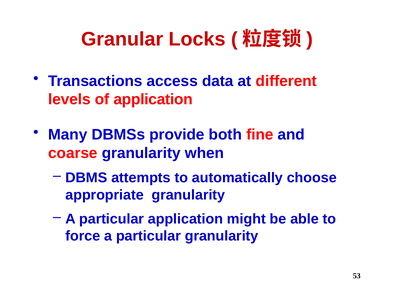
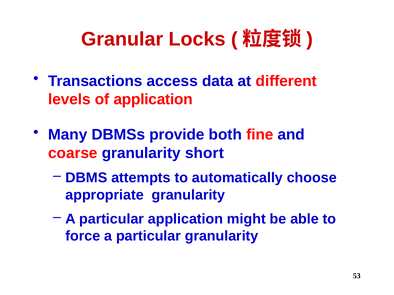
when: when -> short
